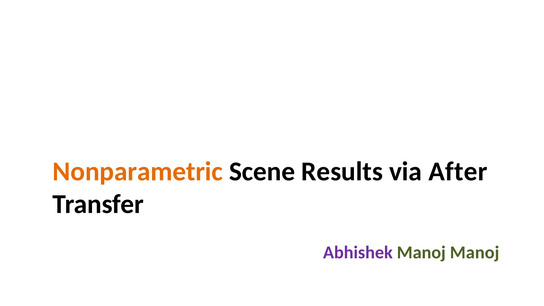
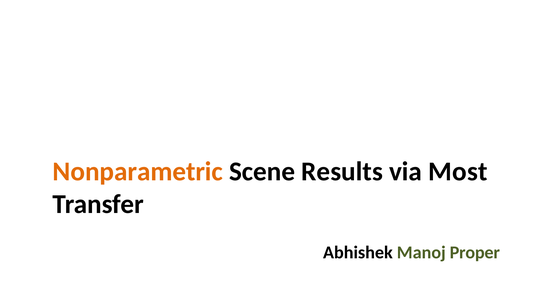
After: After -> Most
Abhishek colour: purple -> black
Manoj Manoj: Manoj -> Proper
